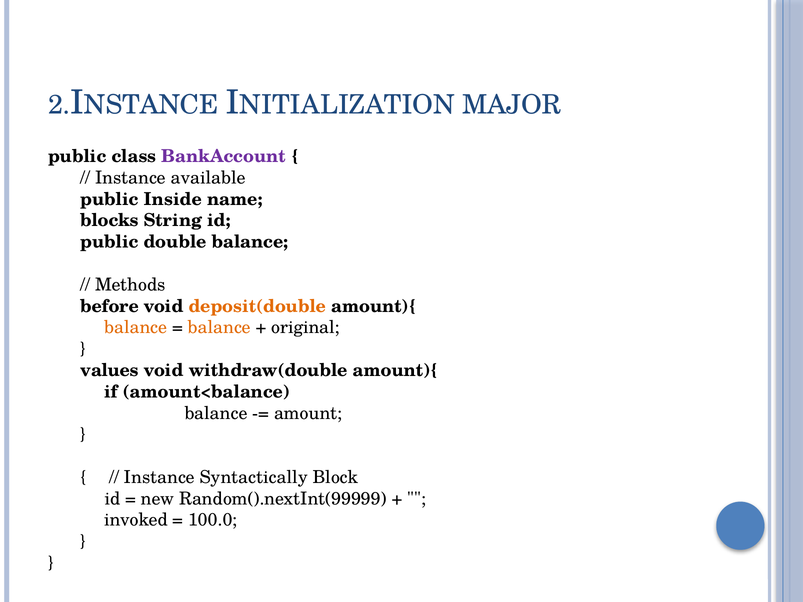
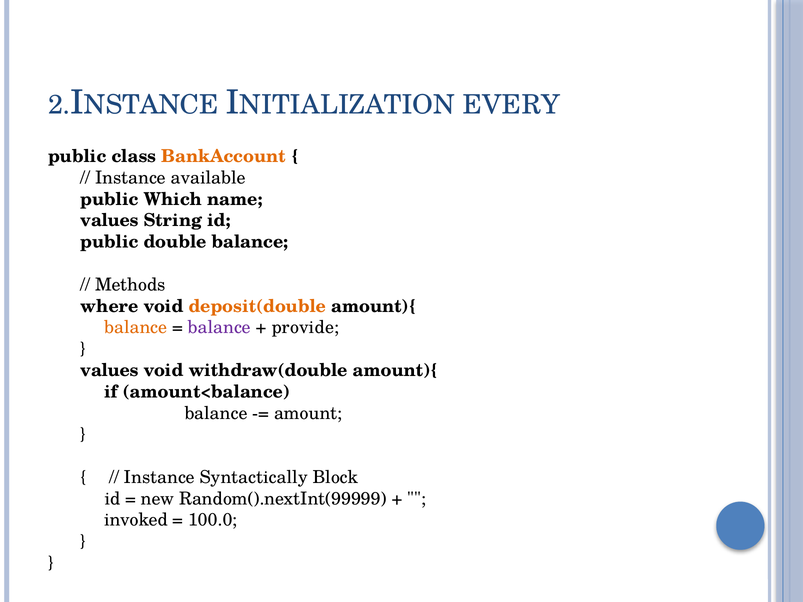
MAJOR: MAJOR -> EVERY
BankAccount colour: purple -> orange
Inside: Inside -> Which
blocks at (110, 221): blocks -> values
before: before -> where
balance at (219, 328) colour: orange -> purple
original: original -> provide
